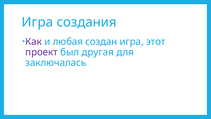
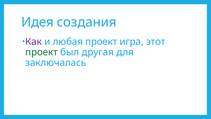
Игра at (37, 22): Игра -> Идея
любая создан: создан -> проект
проект at (42, 52) colour: purple -> green
